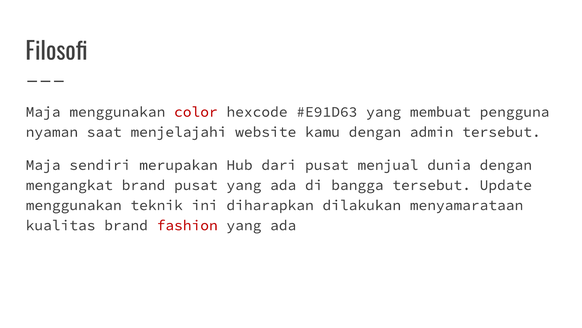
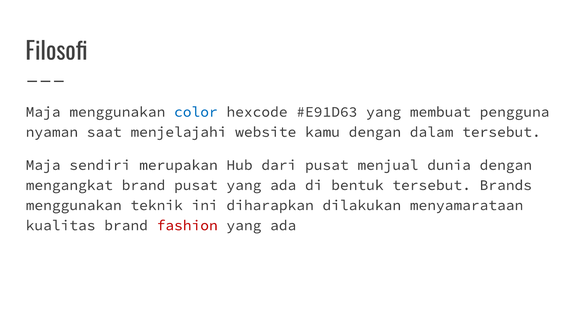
color colour: red -> blue
admin: admin -> dalam
bangga: bangga -> bentuk
Update: Update -> Brands
